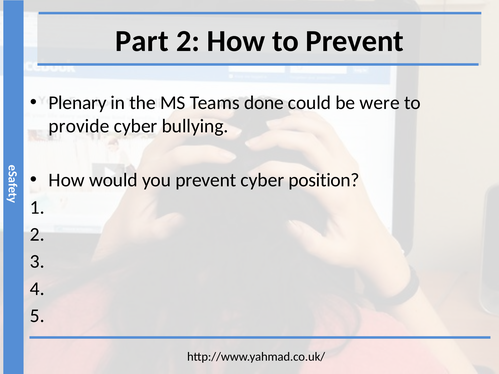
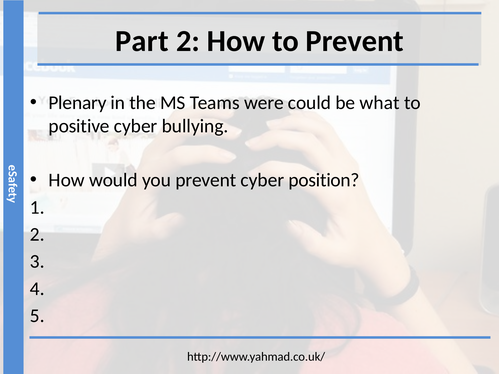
done: done -> were
were: were -> what
provide: provide -> positive
